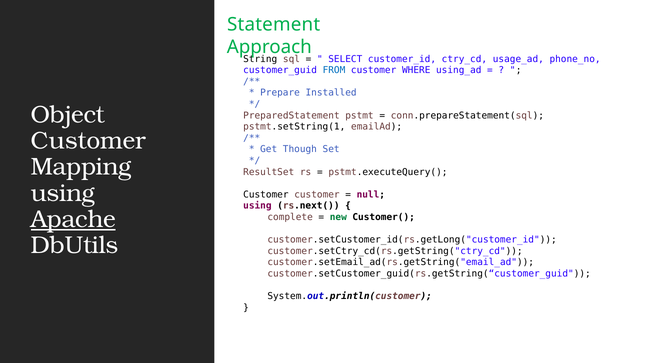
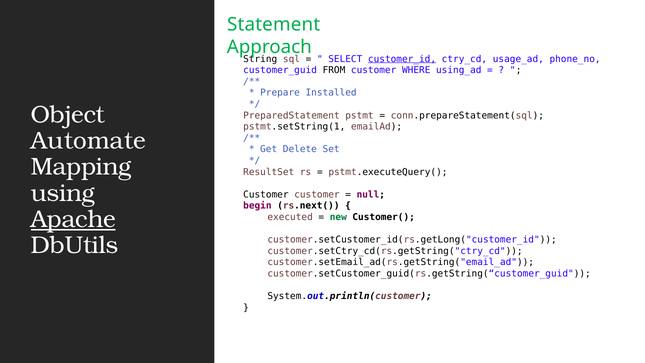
customer_id underline: none -> present
FROM colour: blue -> black
Customer at (89, 141): Customer -> Automate
Though: Though -> Delete
using at (257, 206): using -> begin
complete: complete -> executed
